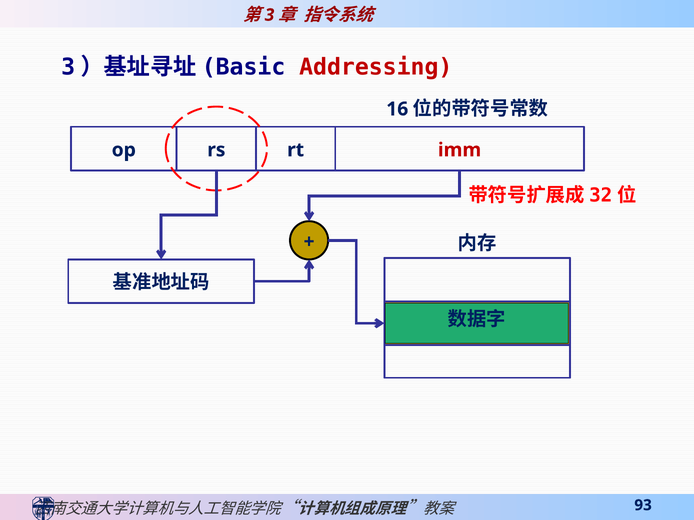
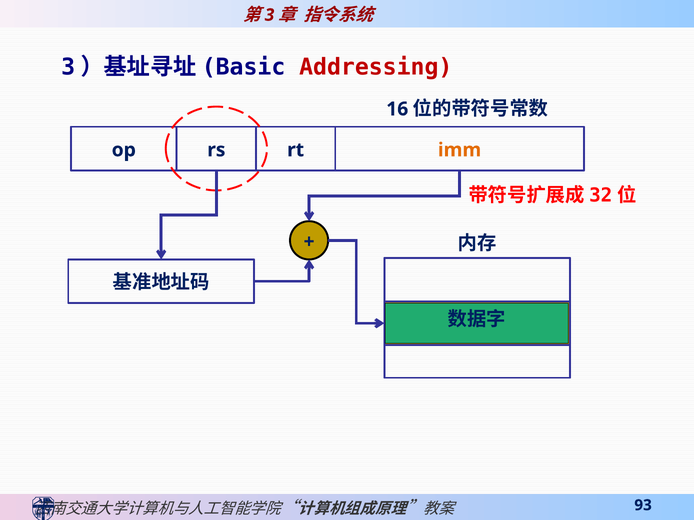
imm colour: red -> orange
